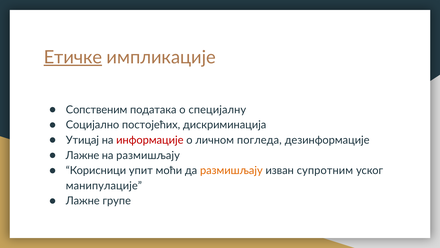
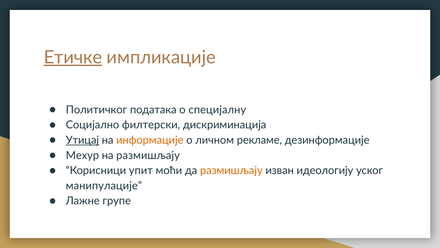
Сопственим: Сопственим -> Политичког
постојећих: постојећих -> филтерски
Утицај underline: none -> present
информације colour: red -> orange
погледа: погледа -> рекламе
Лажне at (82, 155): Лажне -> Мехур
супротним: супротним -> идеологију
